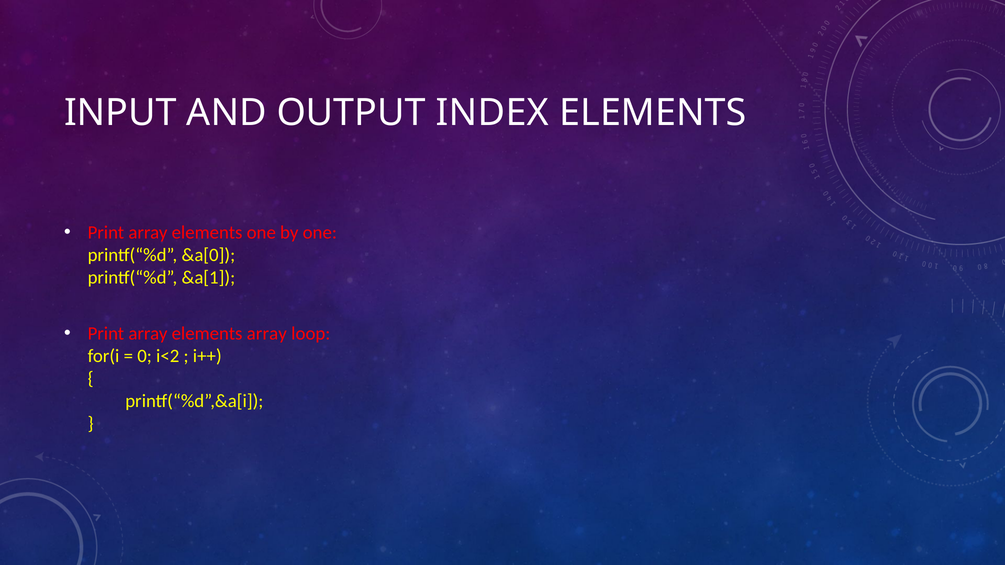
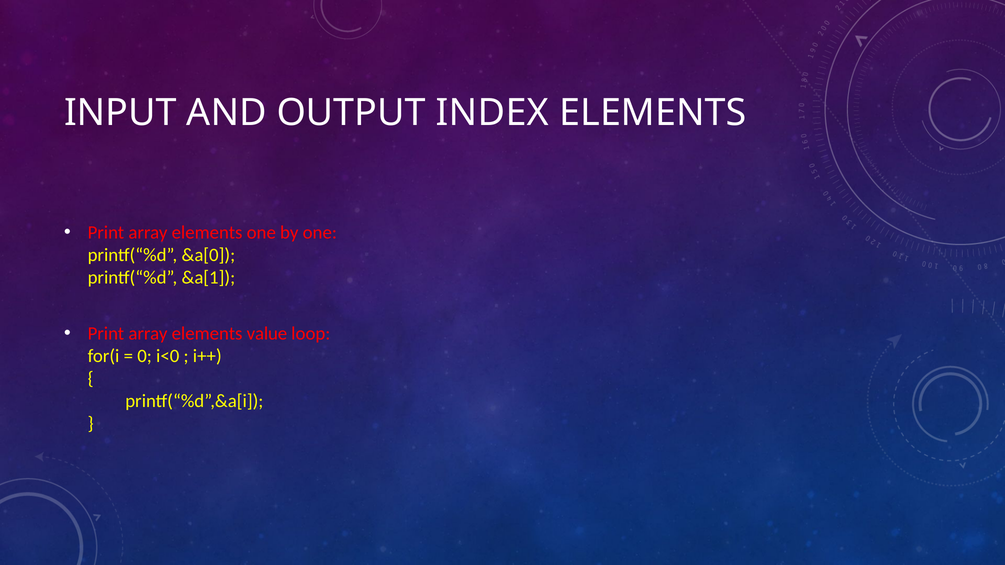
elements array: array -> value
i<2: i<2 -> i<0
